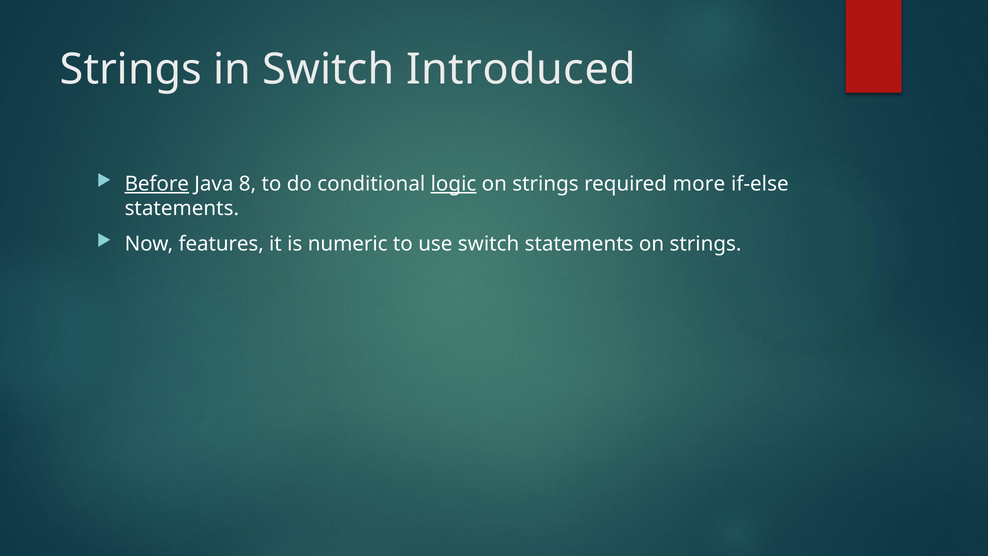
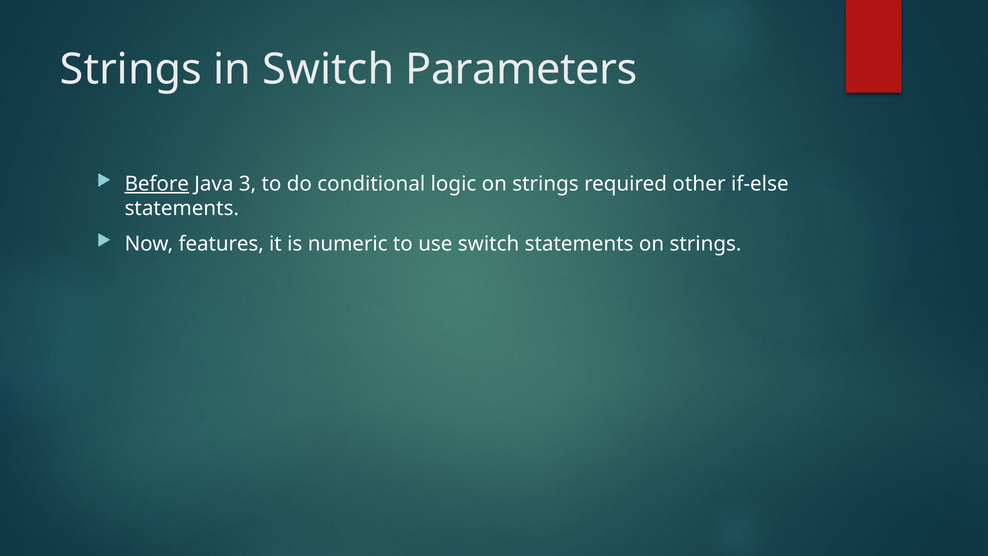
Introduced: Introduced -> Parameters
8: 8 -> 3
logic underline: present -> none
more: more -> other
